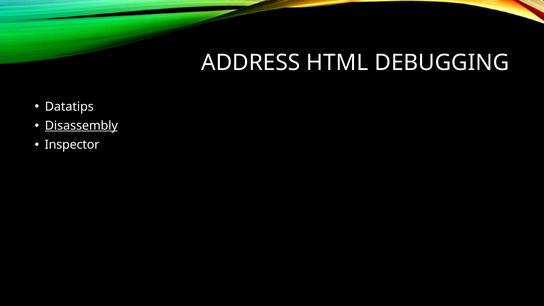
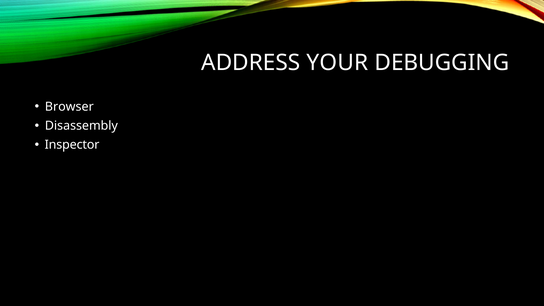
HTML: HTML -> YOUR
Datatips: Datatips -> Browser
Disassembly underline: present -> none
